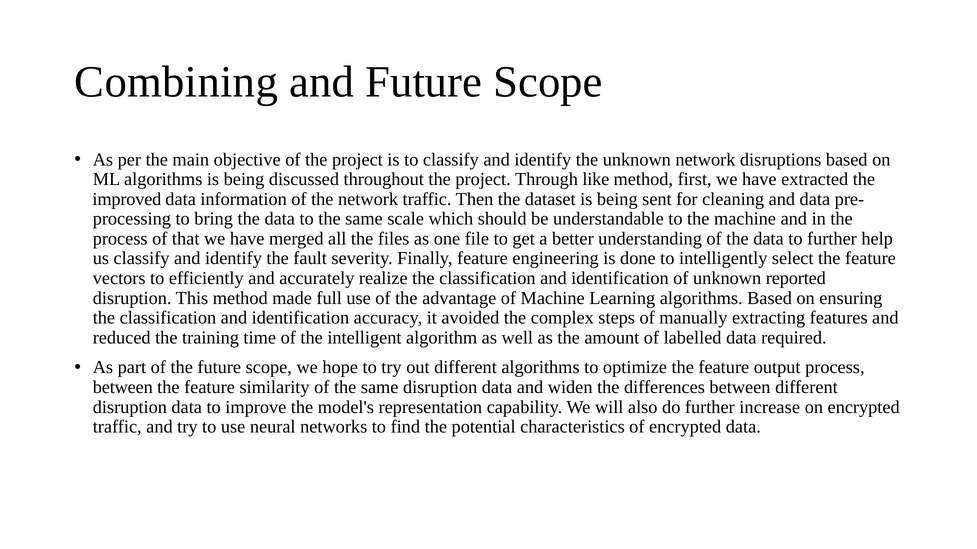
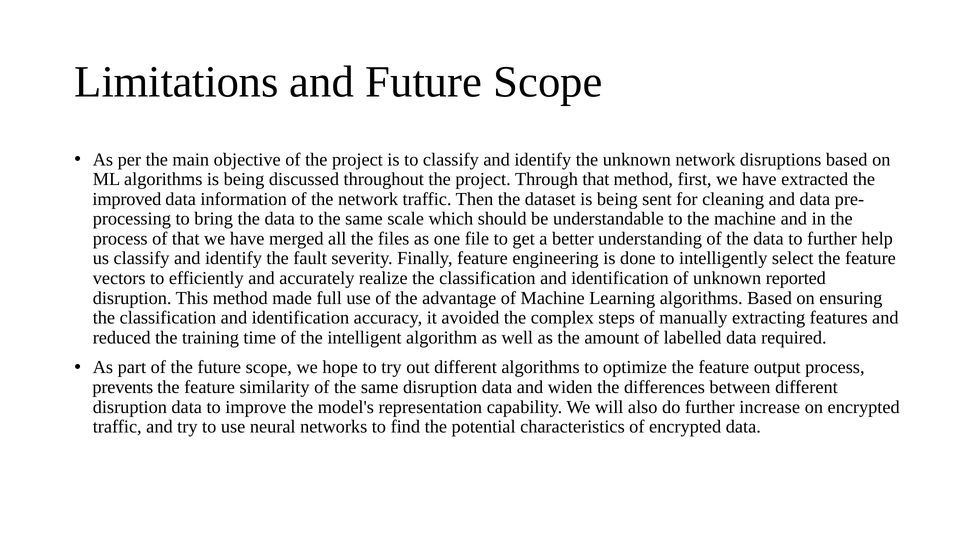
Combining: Combining -> Limitations
Through like: like -> that
between at (123, 388): between -> prevents
